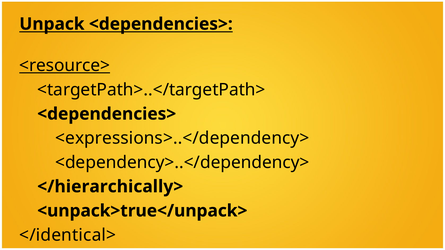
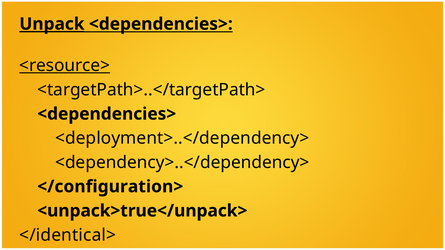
Unpack underline: none -> present
<expressions>..</dependency>: <expressions>..</dependency> -> <deployment>..</dependency>
</hierarchically>: </hierarchically> -> </configuration>
